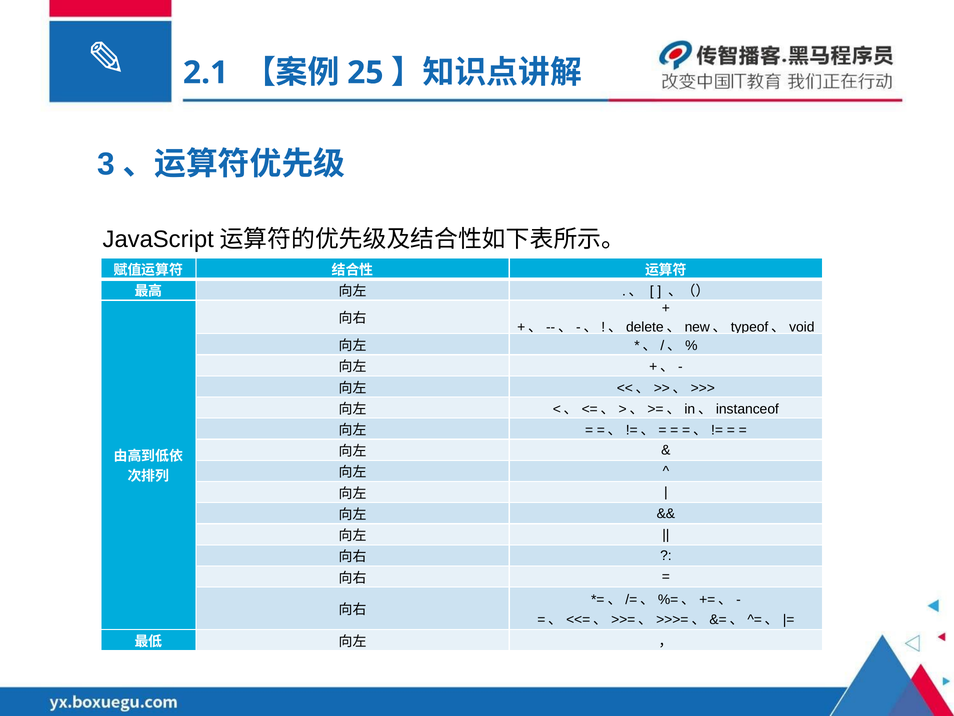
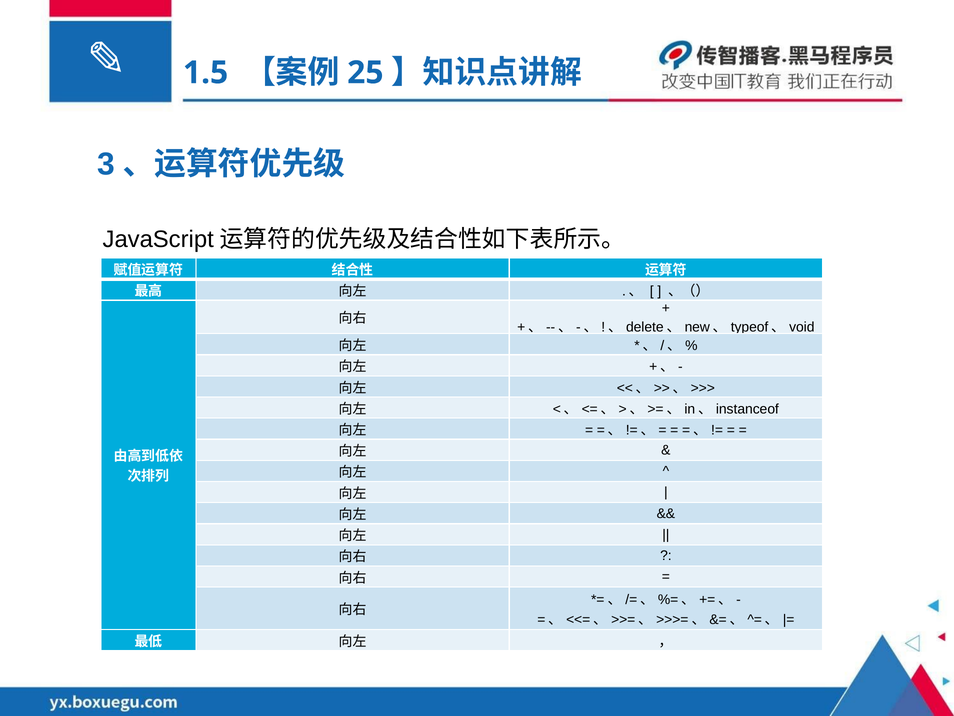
2.1: 2.1 -> 1.5
